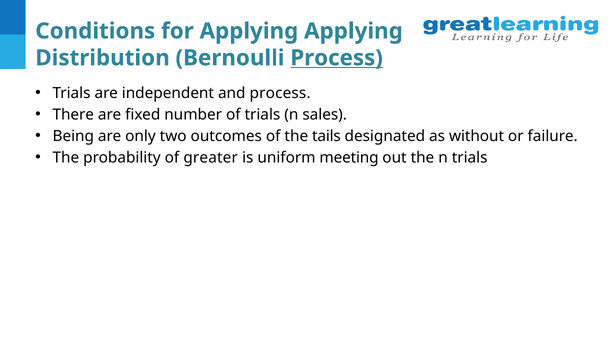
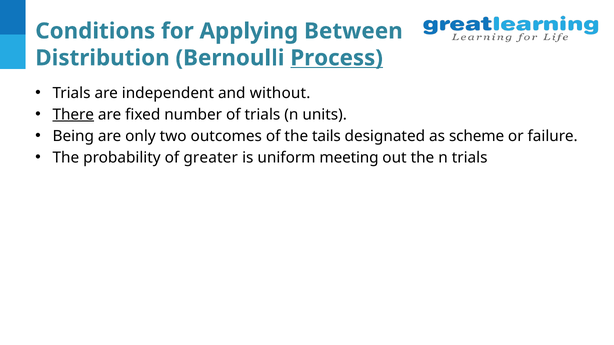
Applying Applying: Applying -> Between
and process: process -> without
There underline: none -> present
sales: sales -> units
without: without -> scheme
